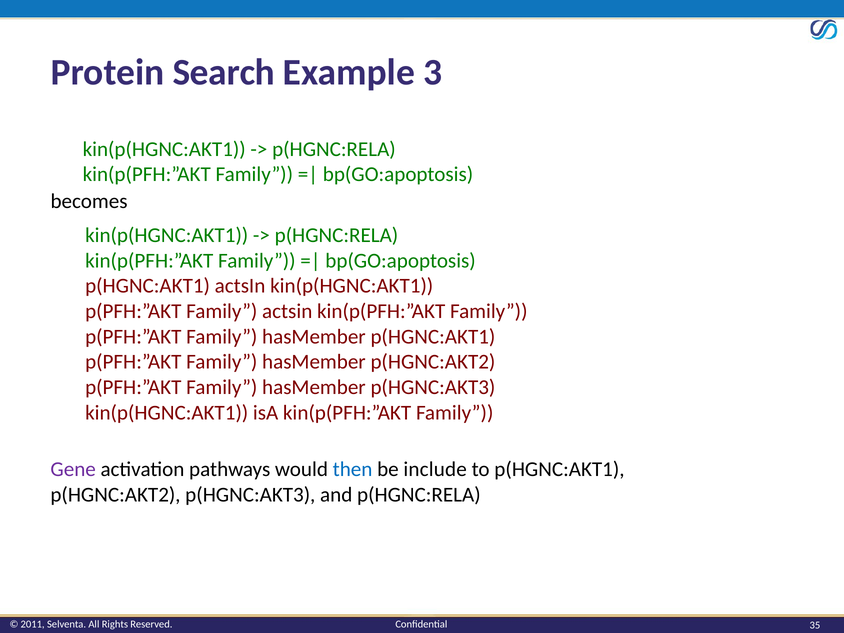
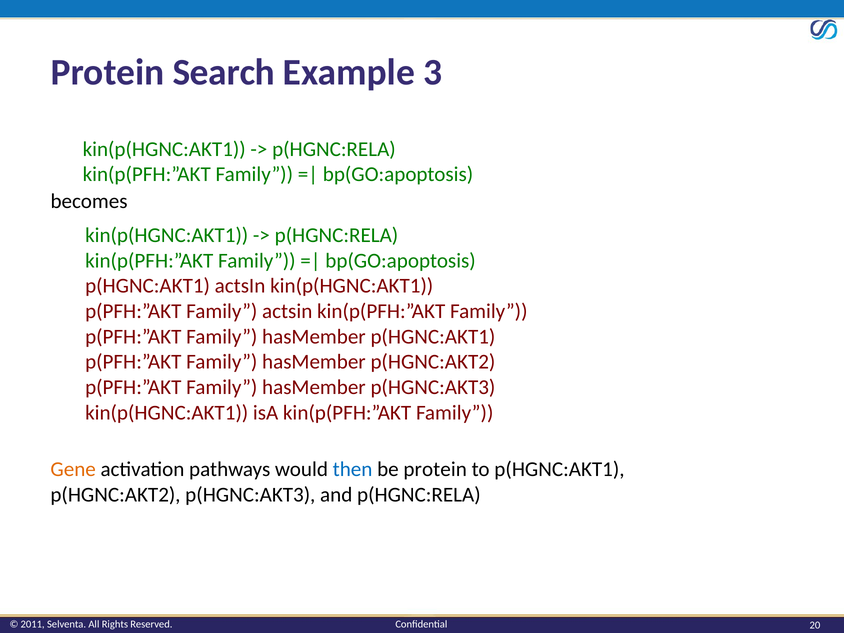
Gene colour: purple -> orange
be include: include -> protein
35: 35 -> 20
